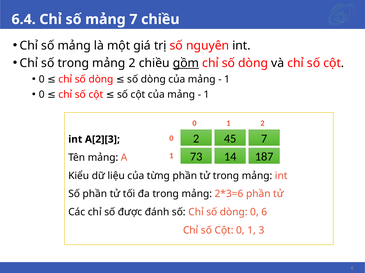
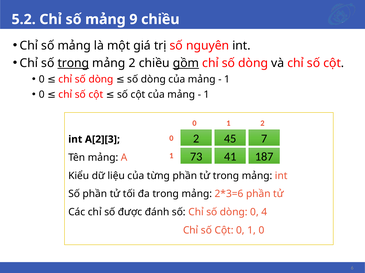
6.4: 6.4 -> 5.2
mảng 7: 7 -> 9
trong at (73, 63) underline: none -> present
14: 14 -> 41
0 6: 6 -> 4
1 3: 3 -> 0
